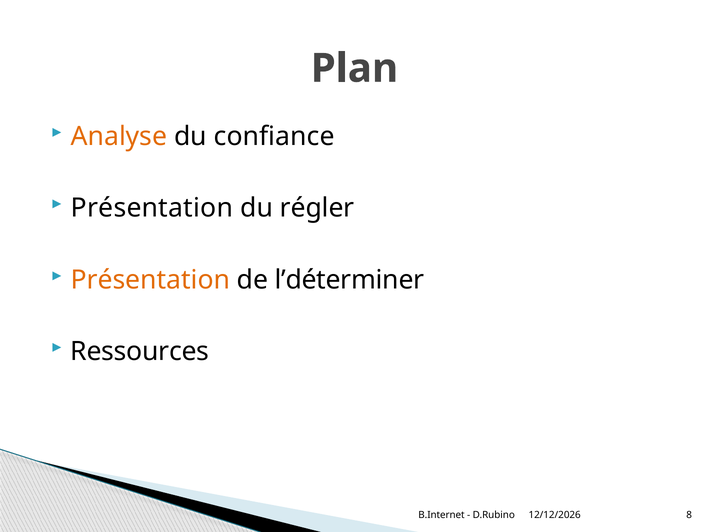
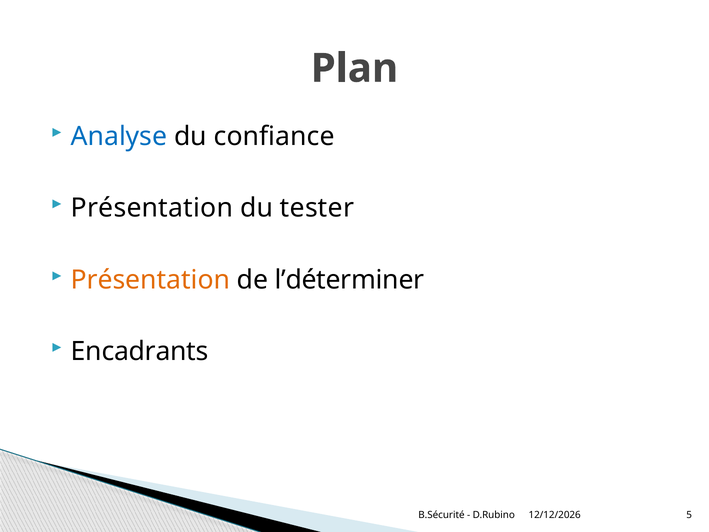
Analyse colour: orange -> blue
régler: régler -> tester
Ressources: Ressources -> Encadrants
B.Internet: B.Internet -> B.Sécurité
8: 8 -> 5
